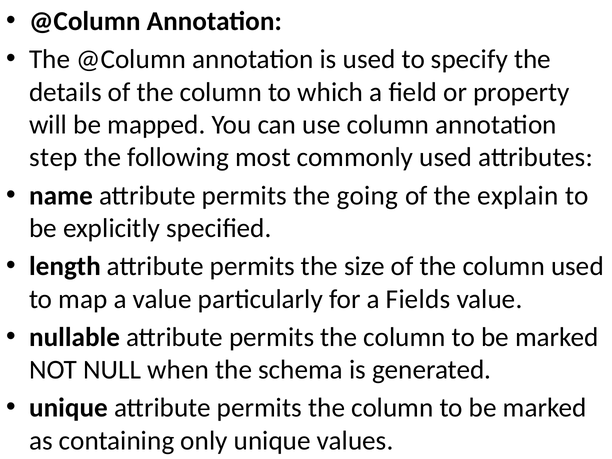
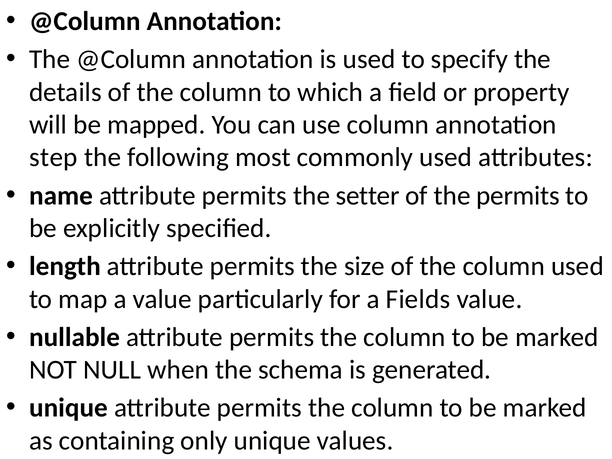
going: going -> setter
the explain: explain -> permits
